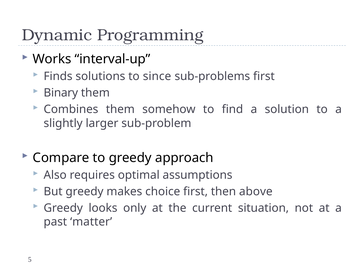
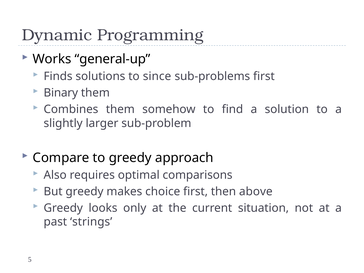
interval-up: interval-up -> general-up
assumptions: assumptions -> comparisons
matter: matter -> strings
